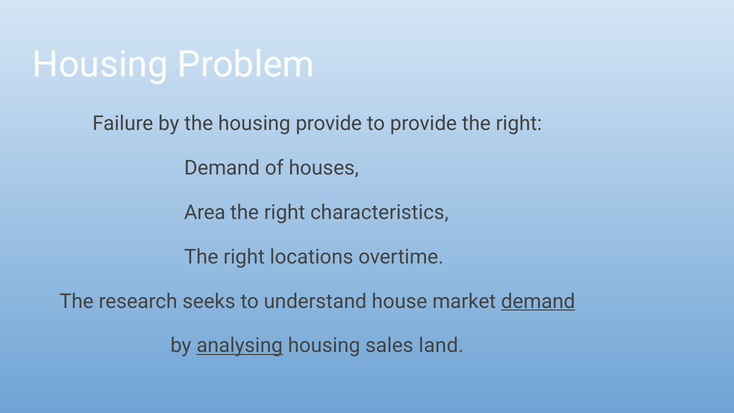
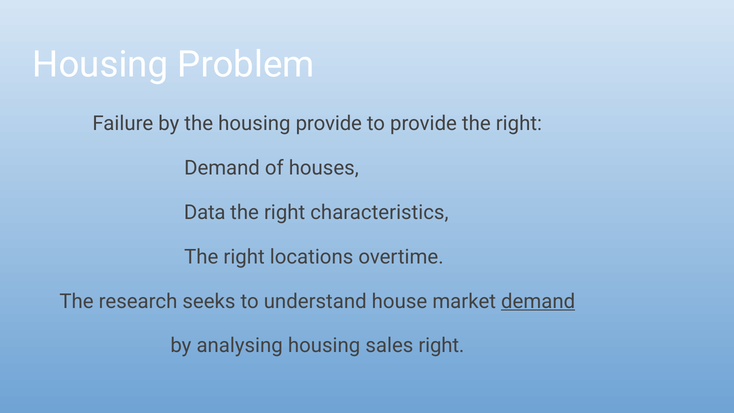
Area: Area -> Data
analysing underline: present -> none
sales land: land -> right
